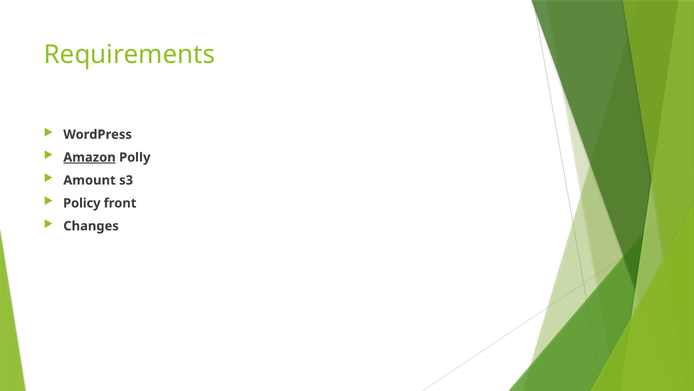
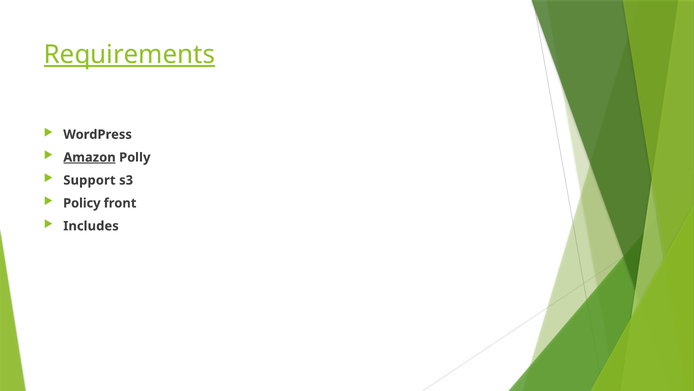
Requirements underline: none -> present
Amount: Amount -> Support
Changes: Changes -> Includes
